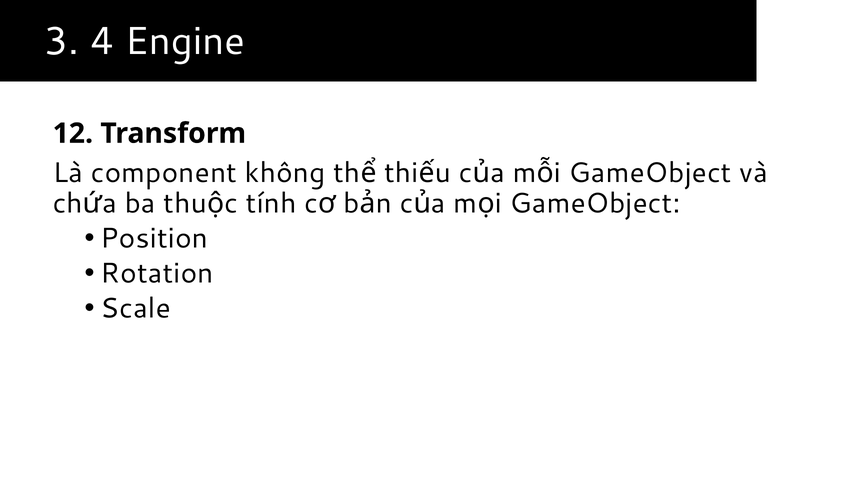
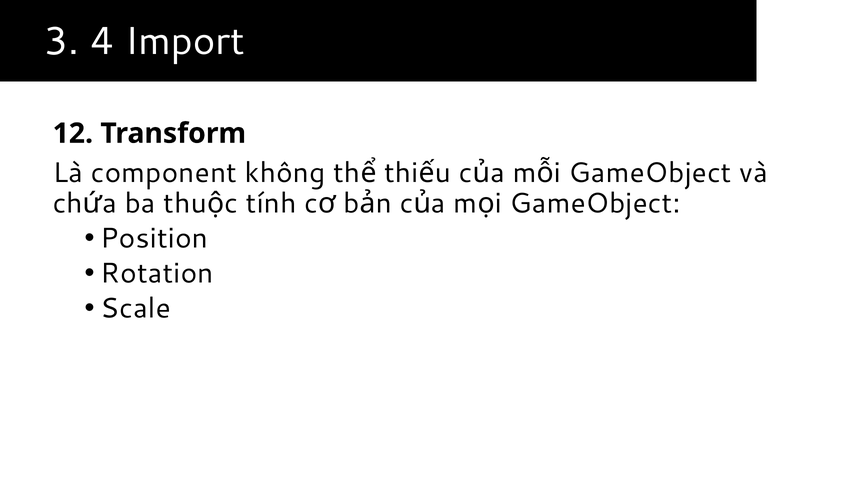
Engine: Engine -> Import
